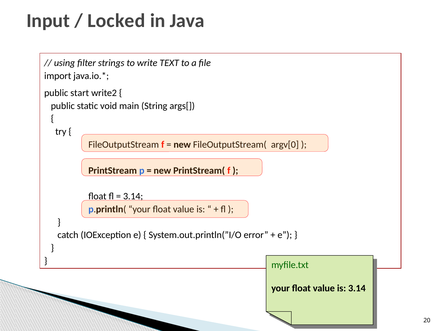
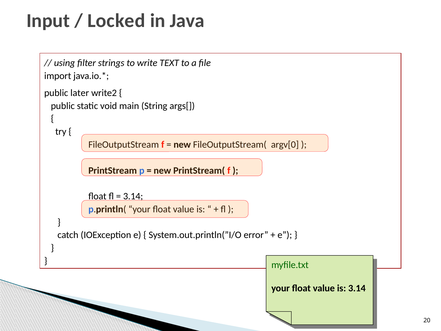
start: start -> later
